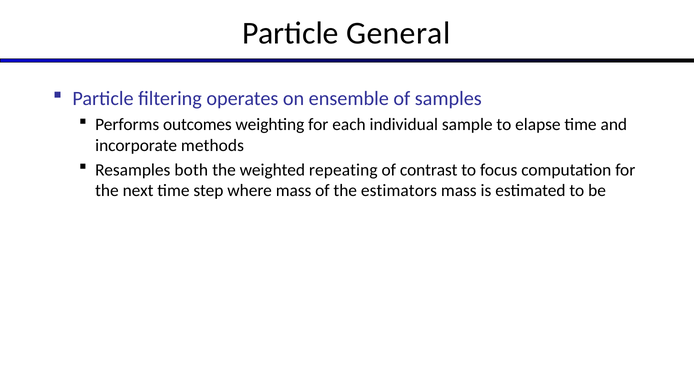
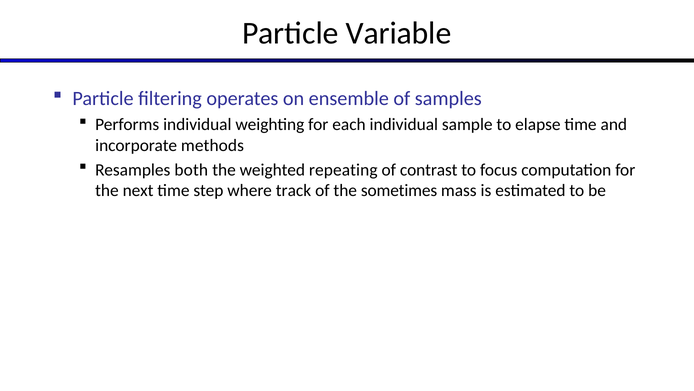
General: General -> Variable
Performs outcomes: outcomes -> individual
where mass: mass -> track
estimators: estimators -> sometimes
